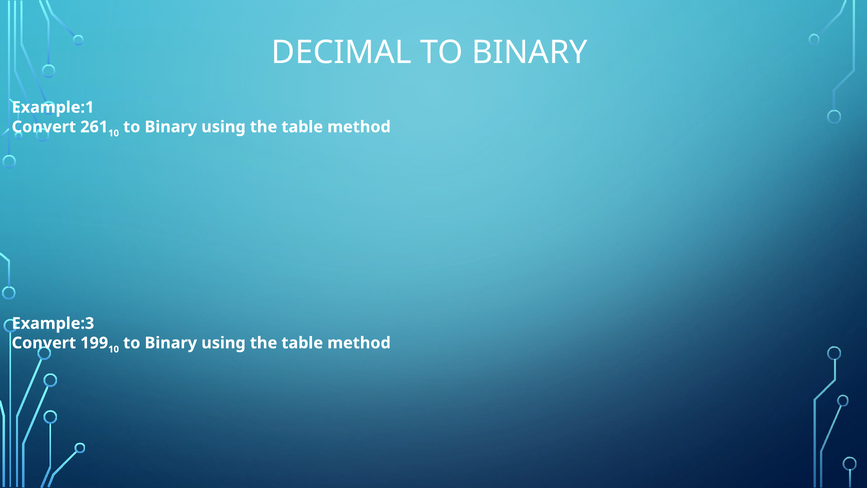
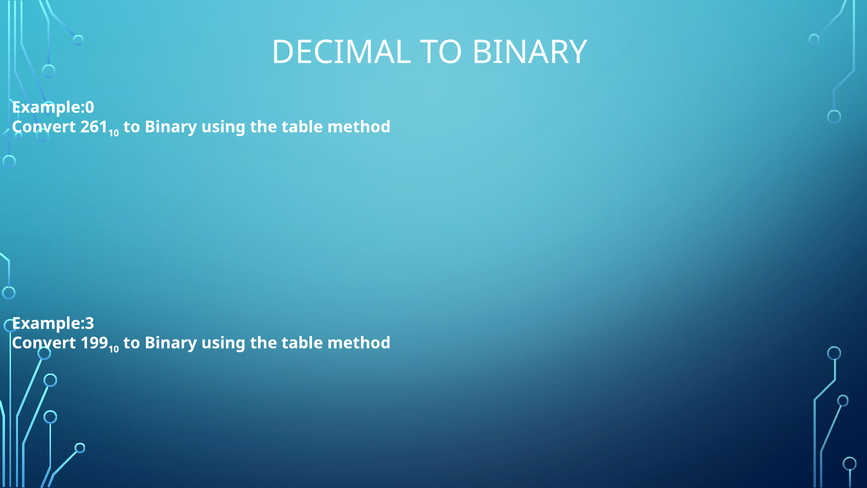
Example:1: Example:1 -> Example:0
